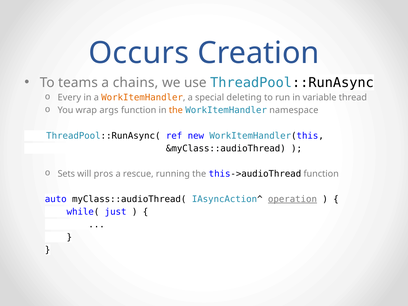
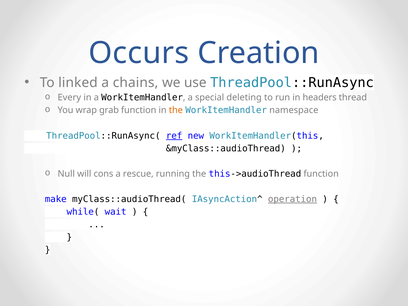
teams: teams -> linked
WorkItemHandler at (142, 98) colour: orange -> black
variable: variable -> headers
args: args -> grab
ref underline: none -> present
Sets: Sets -> Null
pros: pros -> cons
auto: auto -> make
just: just -> wait
